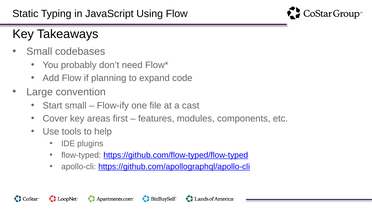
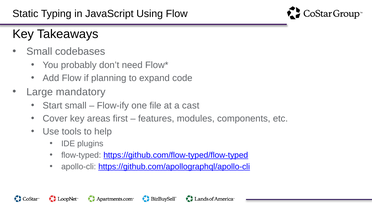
convention: convention -> mandatory
